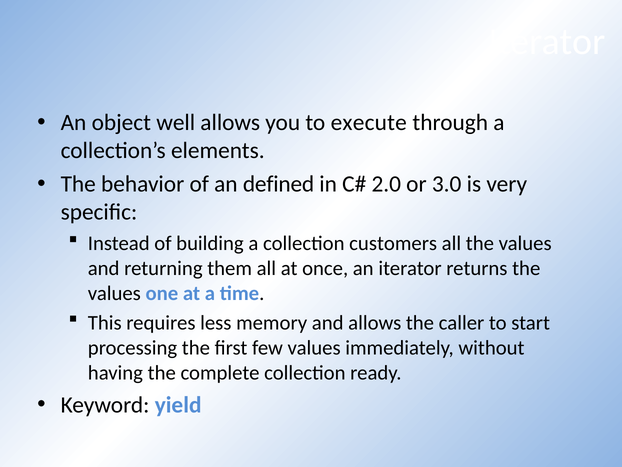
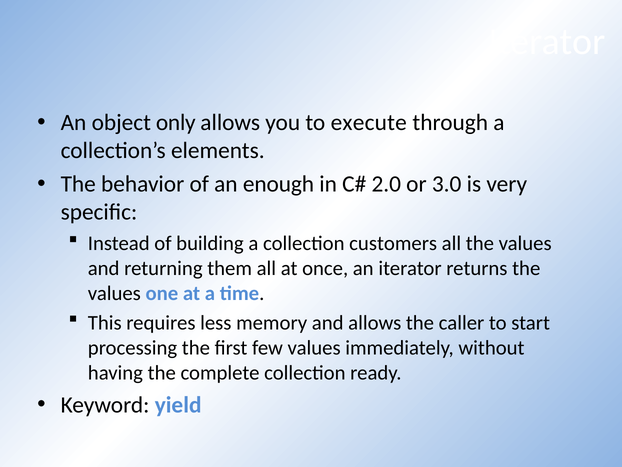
well: well -> only
defined: defined -> enough
